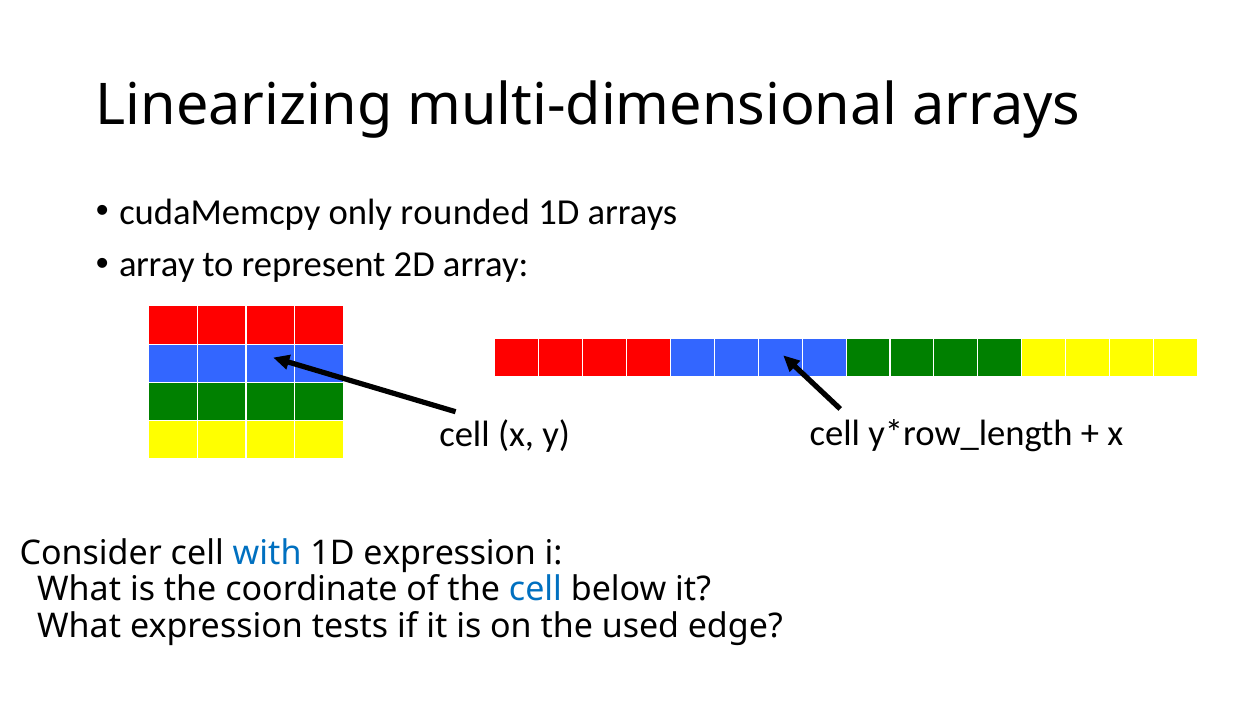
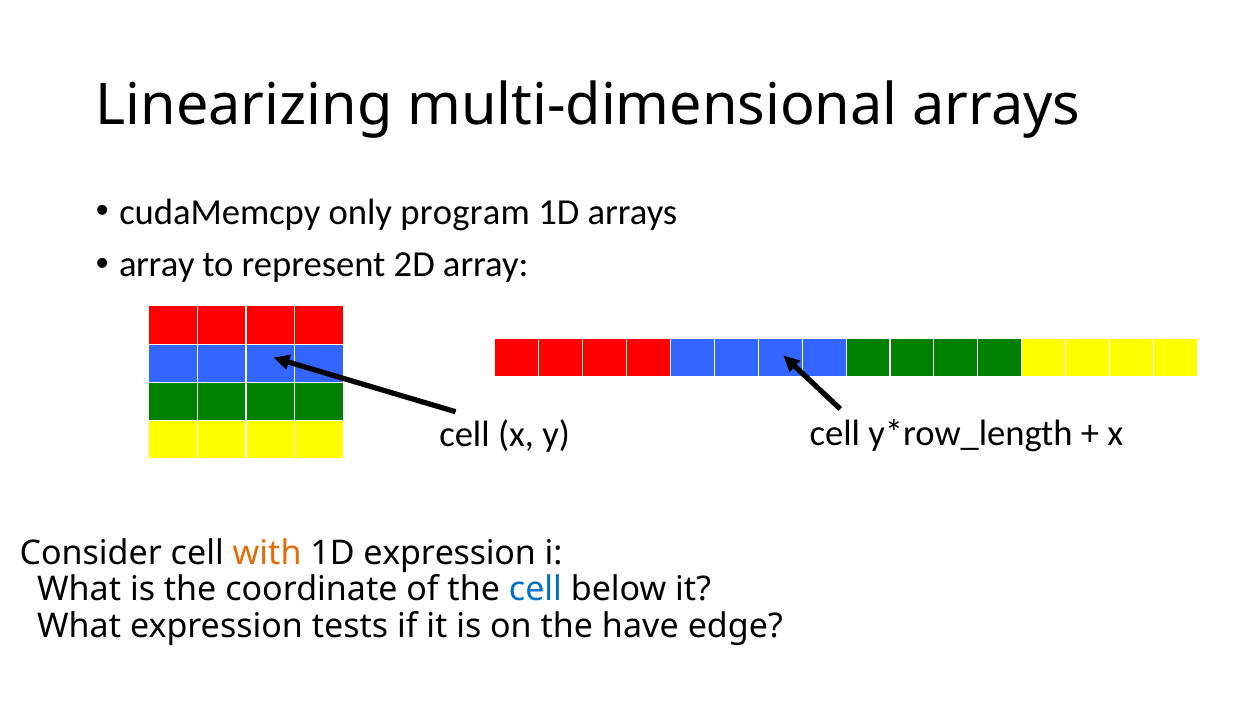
rounded: rounded -> program
with colour: blue -> orange
used: used -> have
